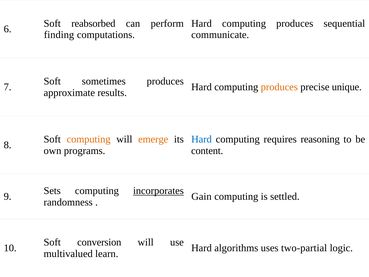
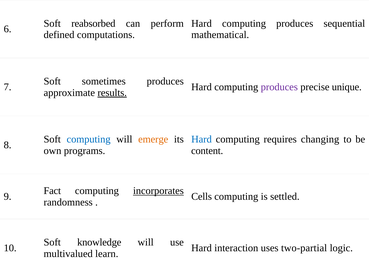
finding: finding -> defined
communicate: communicate -> mathematical
produces at (279, 87) colour: orange -> purple
results underline: none -> present
computing at (89, 139) colour: orange -> blue
reasoning: reasoning -> changing
Sets: Sets -> Fact
Gain: Gain -> Cells
conversion: conversion -> knowledge
algorithms: algorithms -> interaction
